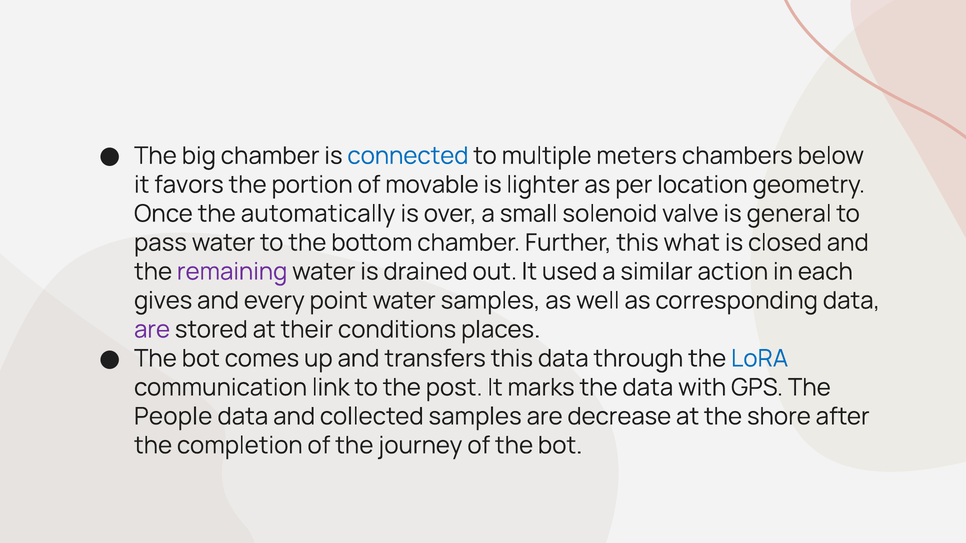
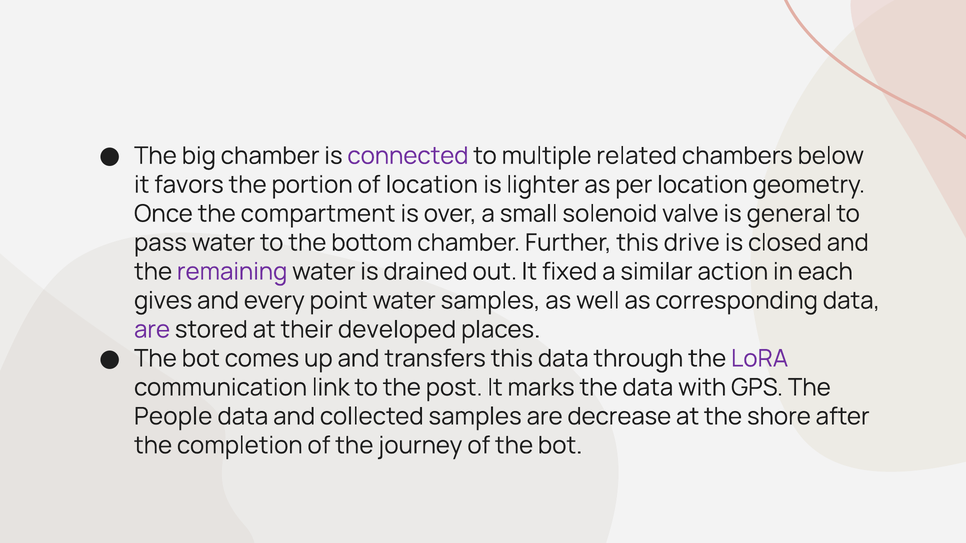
connected colour: blue -> purple
meters: meters -> related
of movable: movable -> location
automatically: automatically -> compartment
what: what -> drive
used: used -> fixed
conditions: conditions -> developed
LoRA colour: blue -> purple
